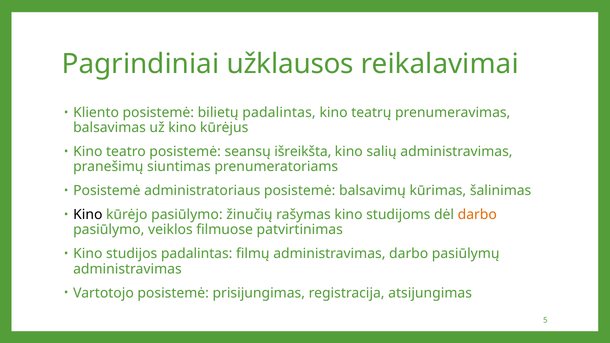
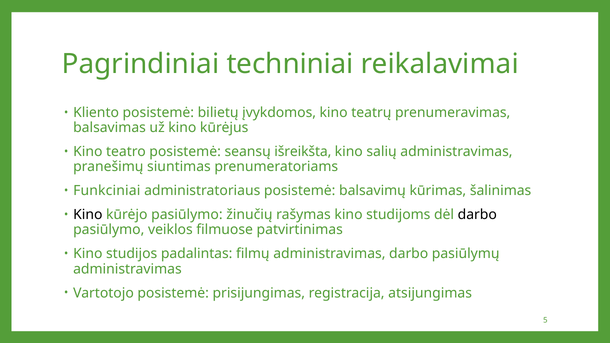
užklausos: užklausos -> techniniai
bilietų padalintas: padalintas -> įvykdomos
Posistemė at (107, 191): Posistemė -> Funkciniai
darbo at (477, 215) colour: orange -> black
